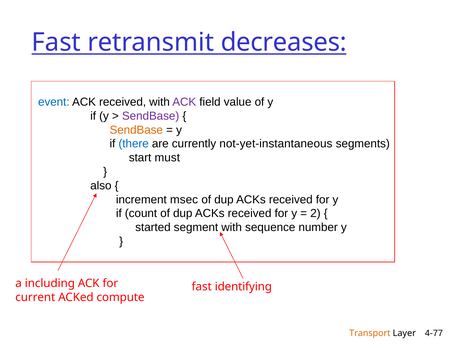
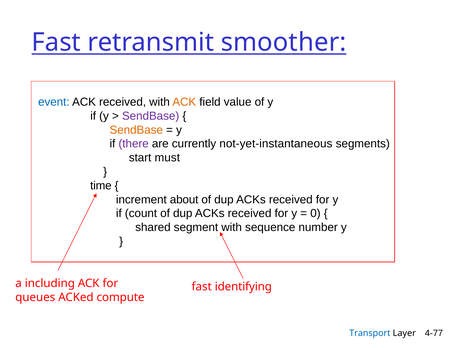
decreases: decreases -> smoother
ACK at (184, 102) colour: purple -> orange
there colour: blue -> purple
also: also -> time
msec: msec -> about
2: 2 -> 0
started: started -> shared
current: current -> queues
Transport colour: orange -> blue
